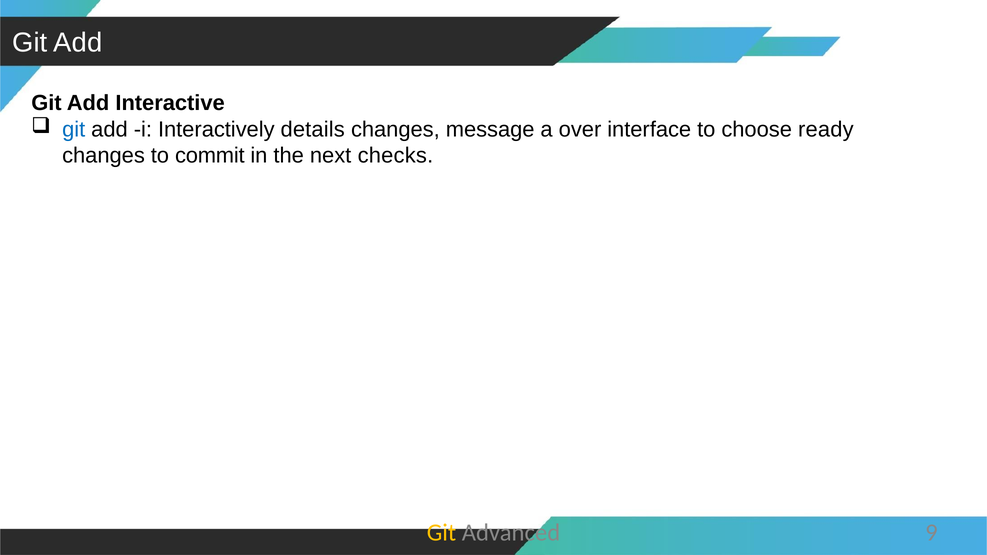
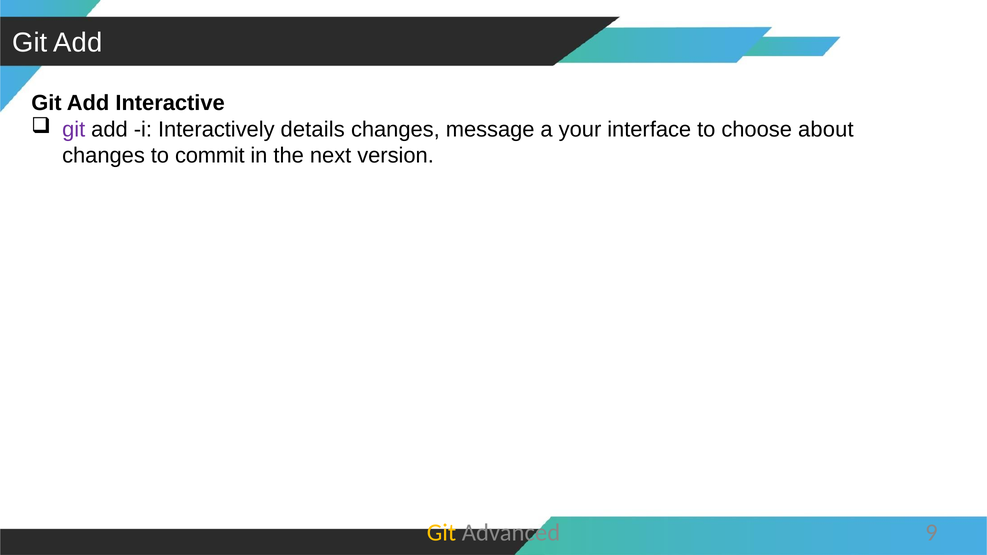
git at (74, 130) colour: blue -> purple
over: over -> your
ready: ready -> about
checks: checks -> version
